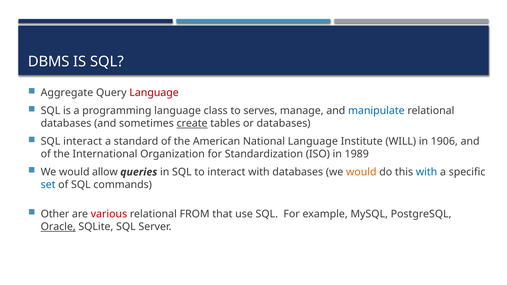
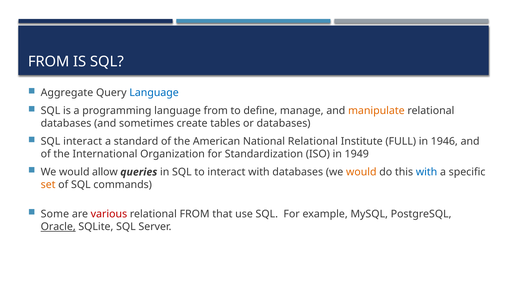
DBMS at (49, 62): DBMS -> FROM
Language at (154, 93) colour: red -> blue
language class: class -> from
serves: serves -> define
manipulate colour: blue -> orange
create underline: present -> none
National Language: Language -> Relational
WILL: WILL -> FULL
1906: 1906 -> 1946
1989: 1989 -> 1949
set colour: blue -> orange
Other: Other -> Some
